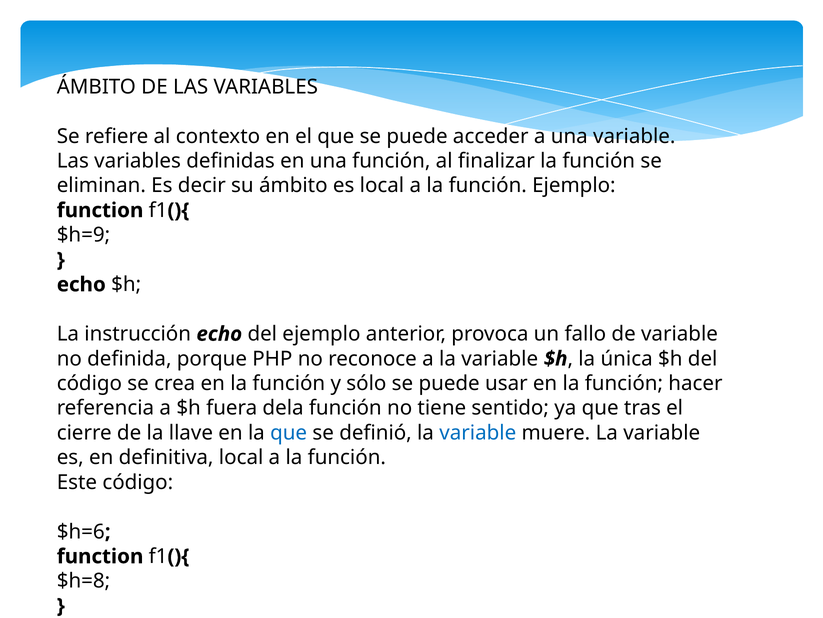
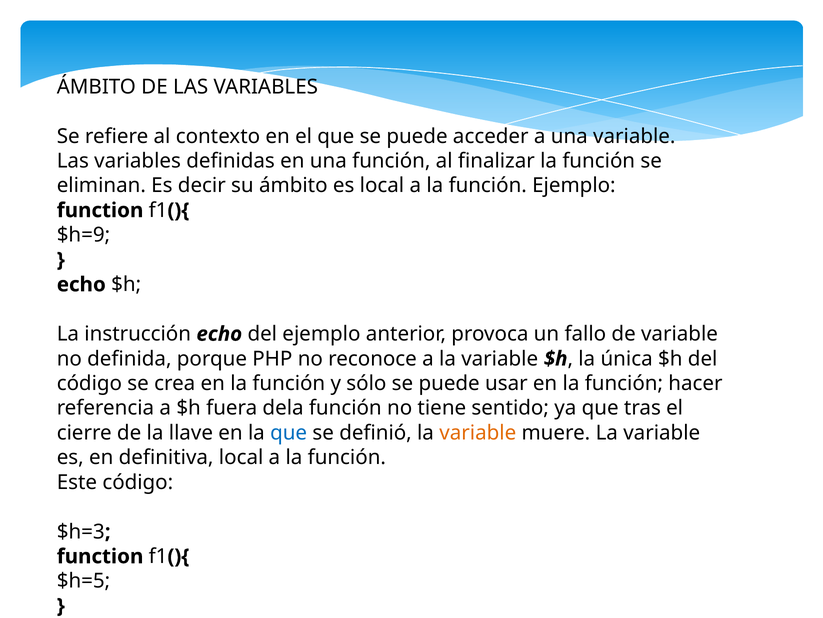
variable at (478, 432) colour: blue -> orange
$h=6: $h=6 -> $h=3
$h=8: $h=8 -> $h=5
